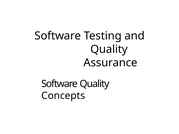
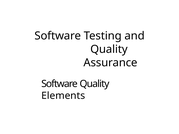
Concepts: Concepts -> Elements
